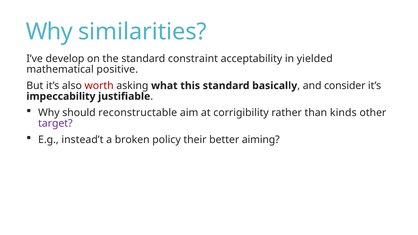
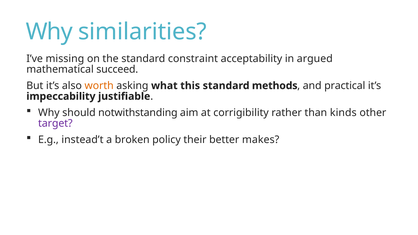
develop: develop -> missing
yielded: yielded -> argued
positive: positive -> succeed
worth colour: red -> orange
basically: basically -> methods
consider: consider -> practical
reconstructable: reconstructable -> notwithstanding
aiming: aiming -> makes
